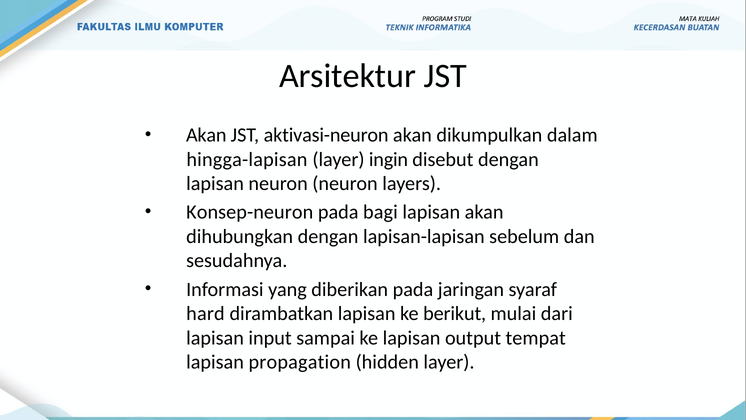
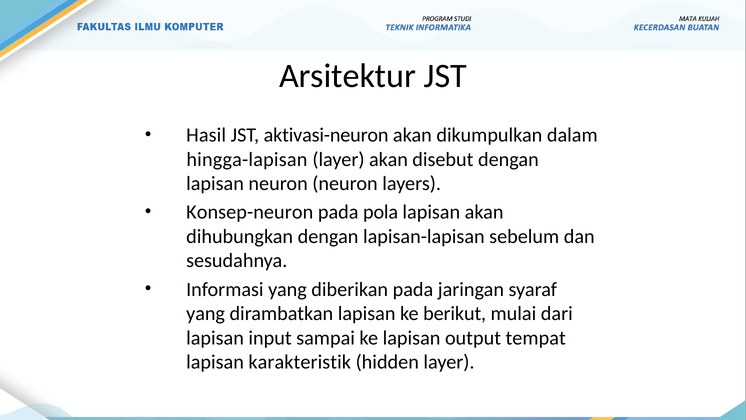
Akan at (206, 135): Akan -> Hasil
layer ingin: ingin -> akan
bagi: bagi -> pola
hard at (205, 313): hard -> yang
propagation: propagation -> karakteristik
